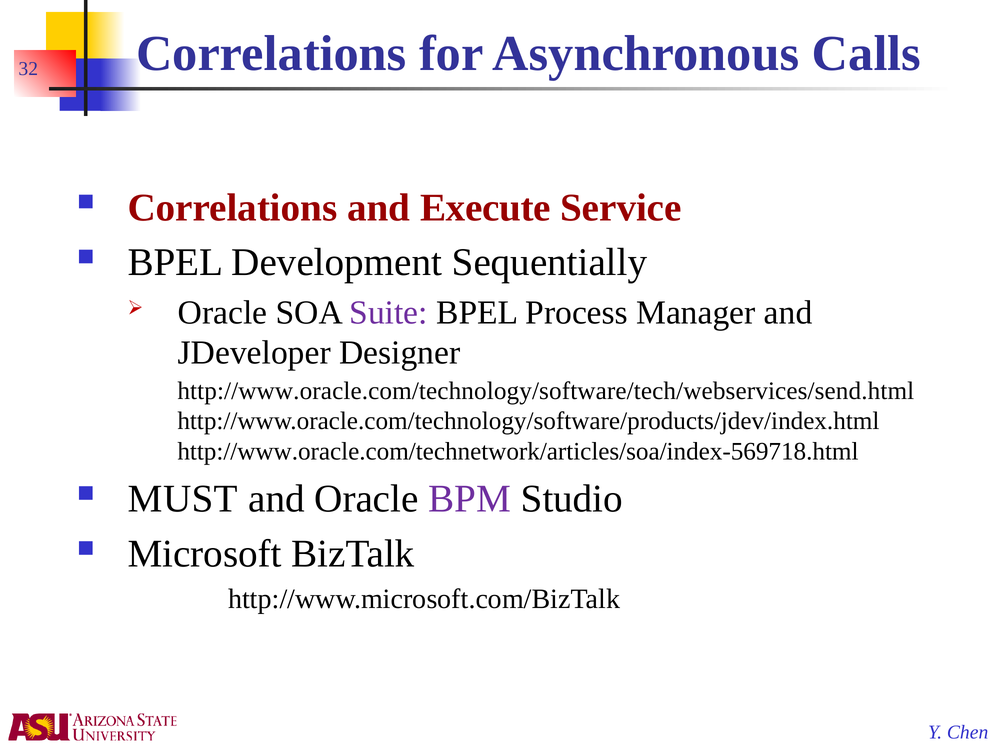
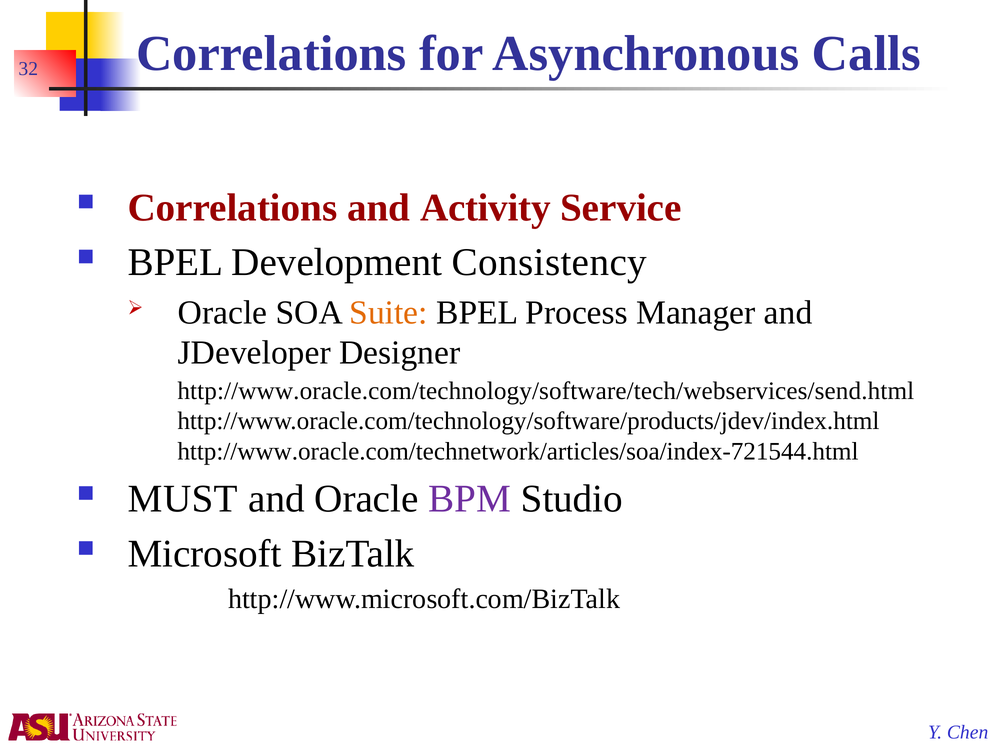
Execute: Execute -> Activity
Sequentially: Sequentially -> Consistency
Suite colour: purple -> orange
http://www.oracle.com/technetwork/articles/soa/index-569718.html: http://www.oracle.com/technetwork/articles/soa/index-569718.html -> http://www.oracle.com/technetwork/articles/soa/index-721544.html
